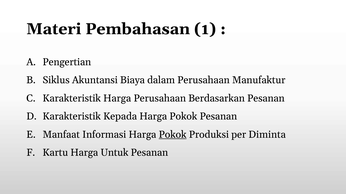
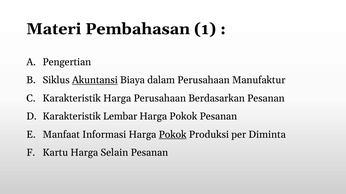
Akuntansi underline: none -> present
Kepada: Kepada -> Lembar
Untuk: Untuk -> Selain
